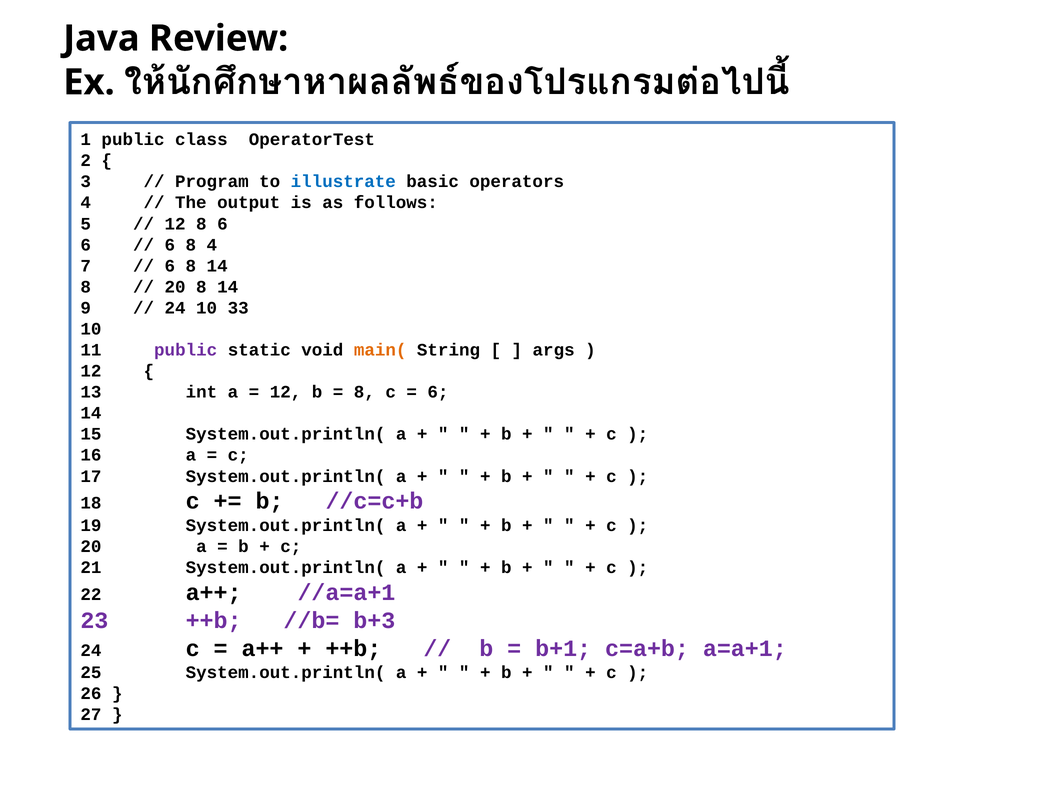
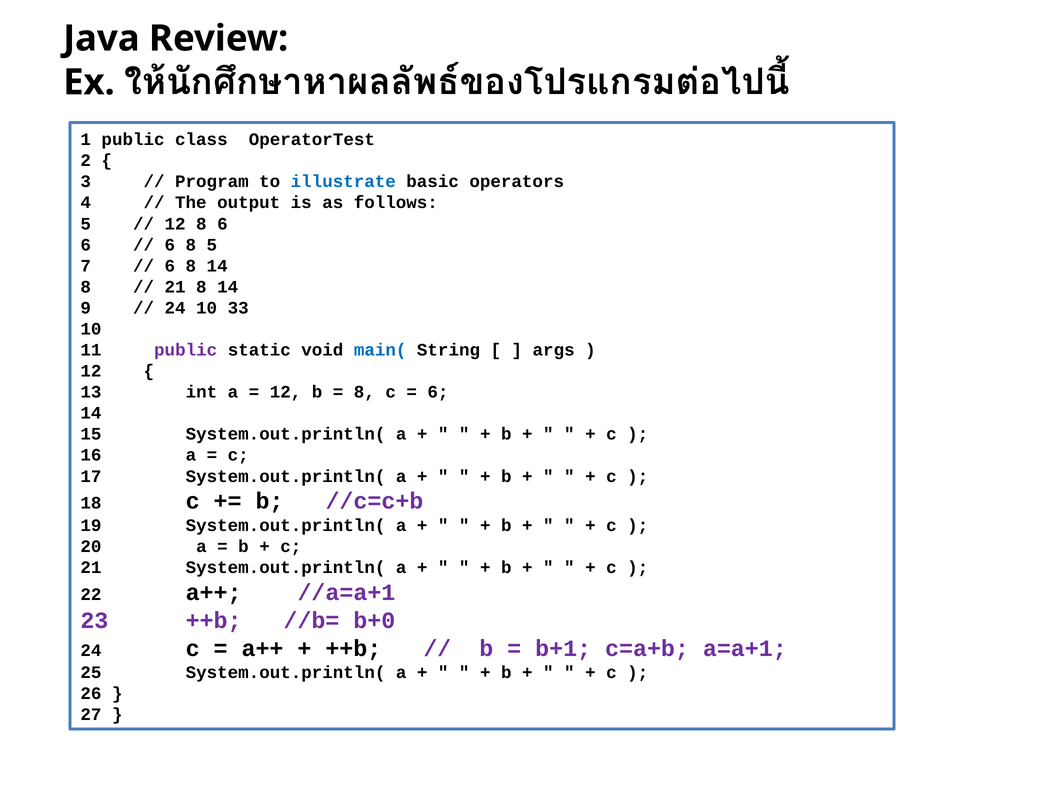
8 4: 4 -> 5
20 at (175, 287): 20 -> 21
main( colour: orange -> blue
b+3: b+3 -> b+0
